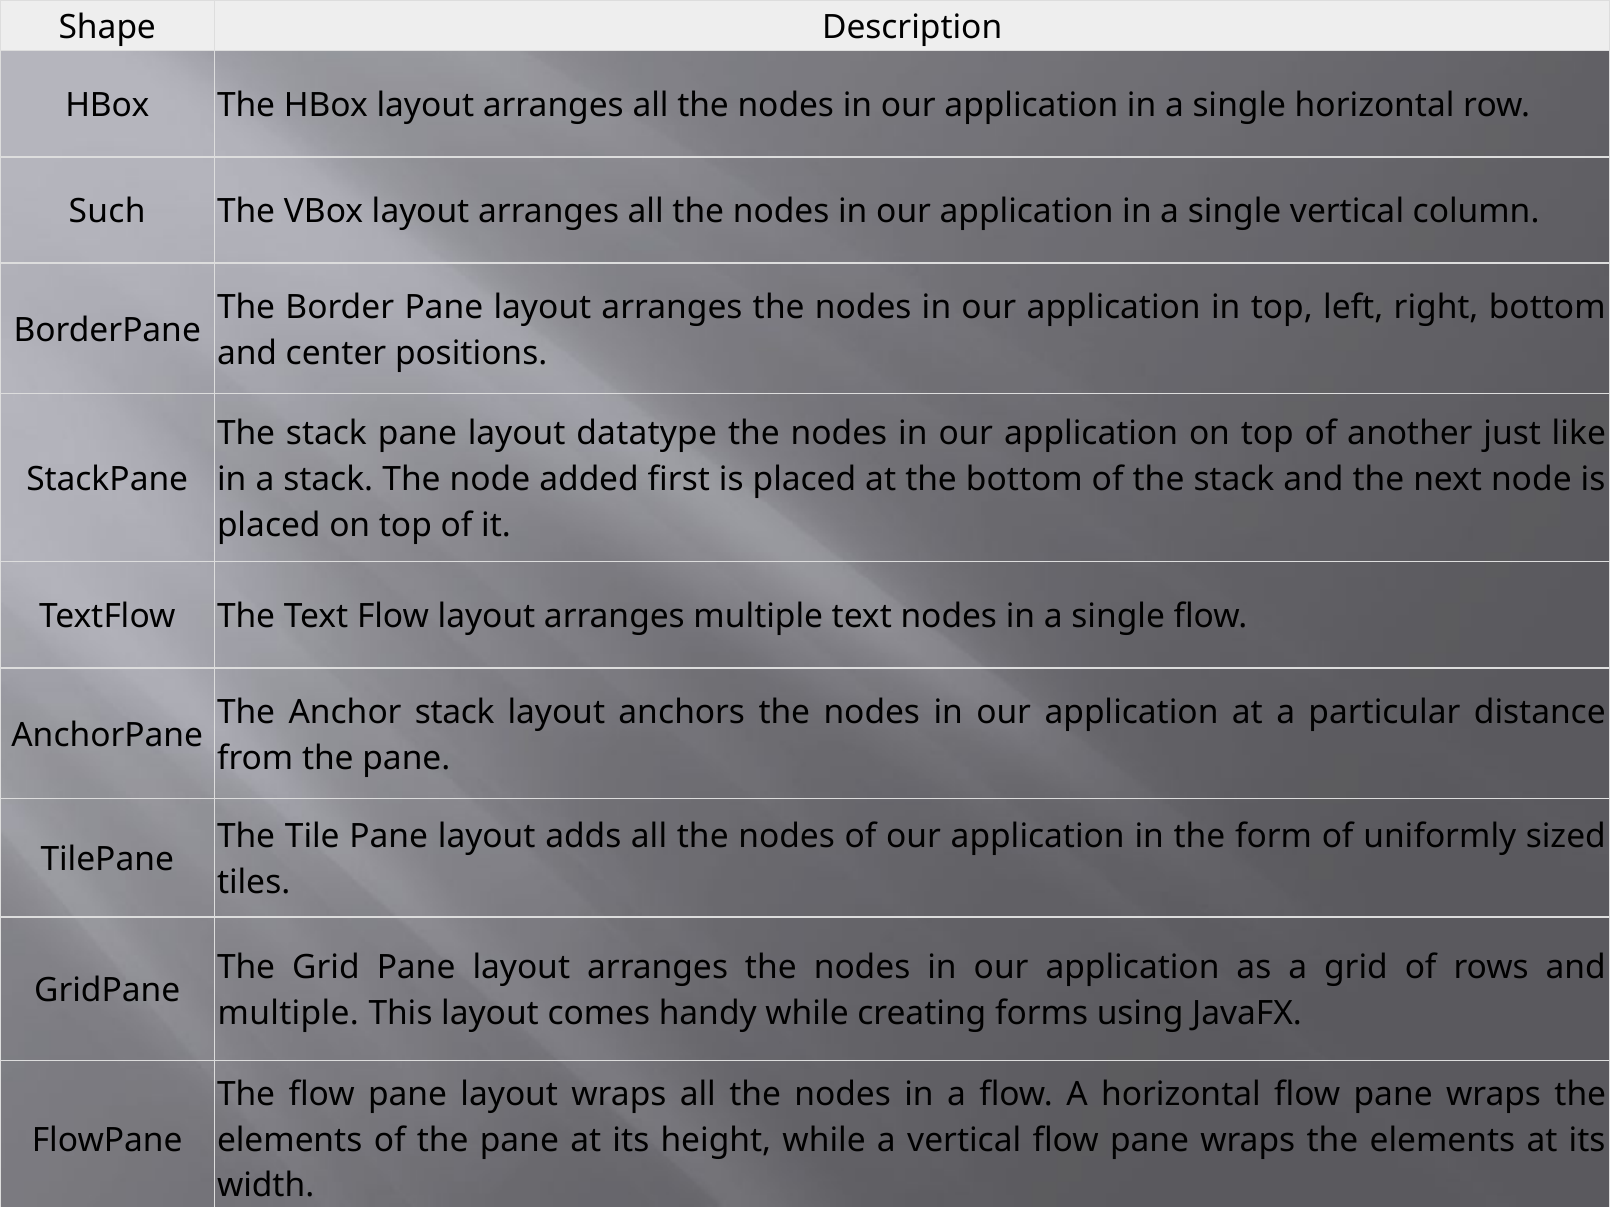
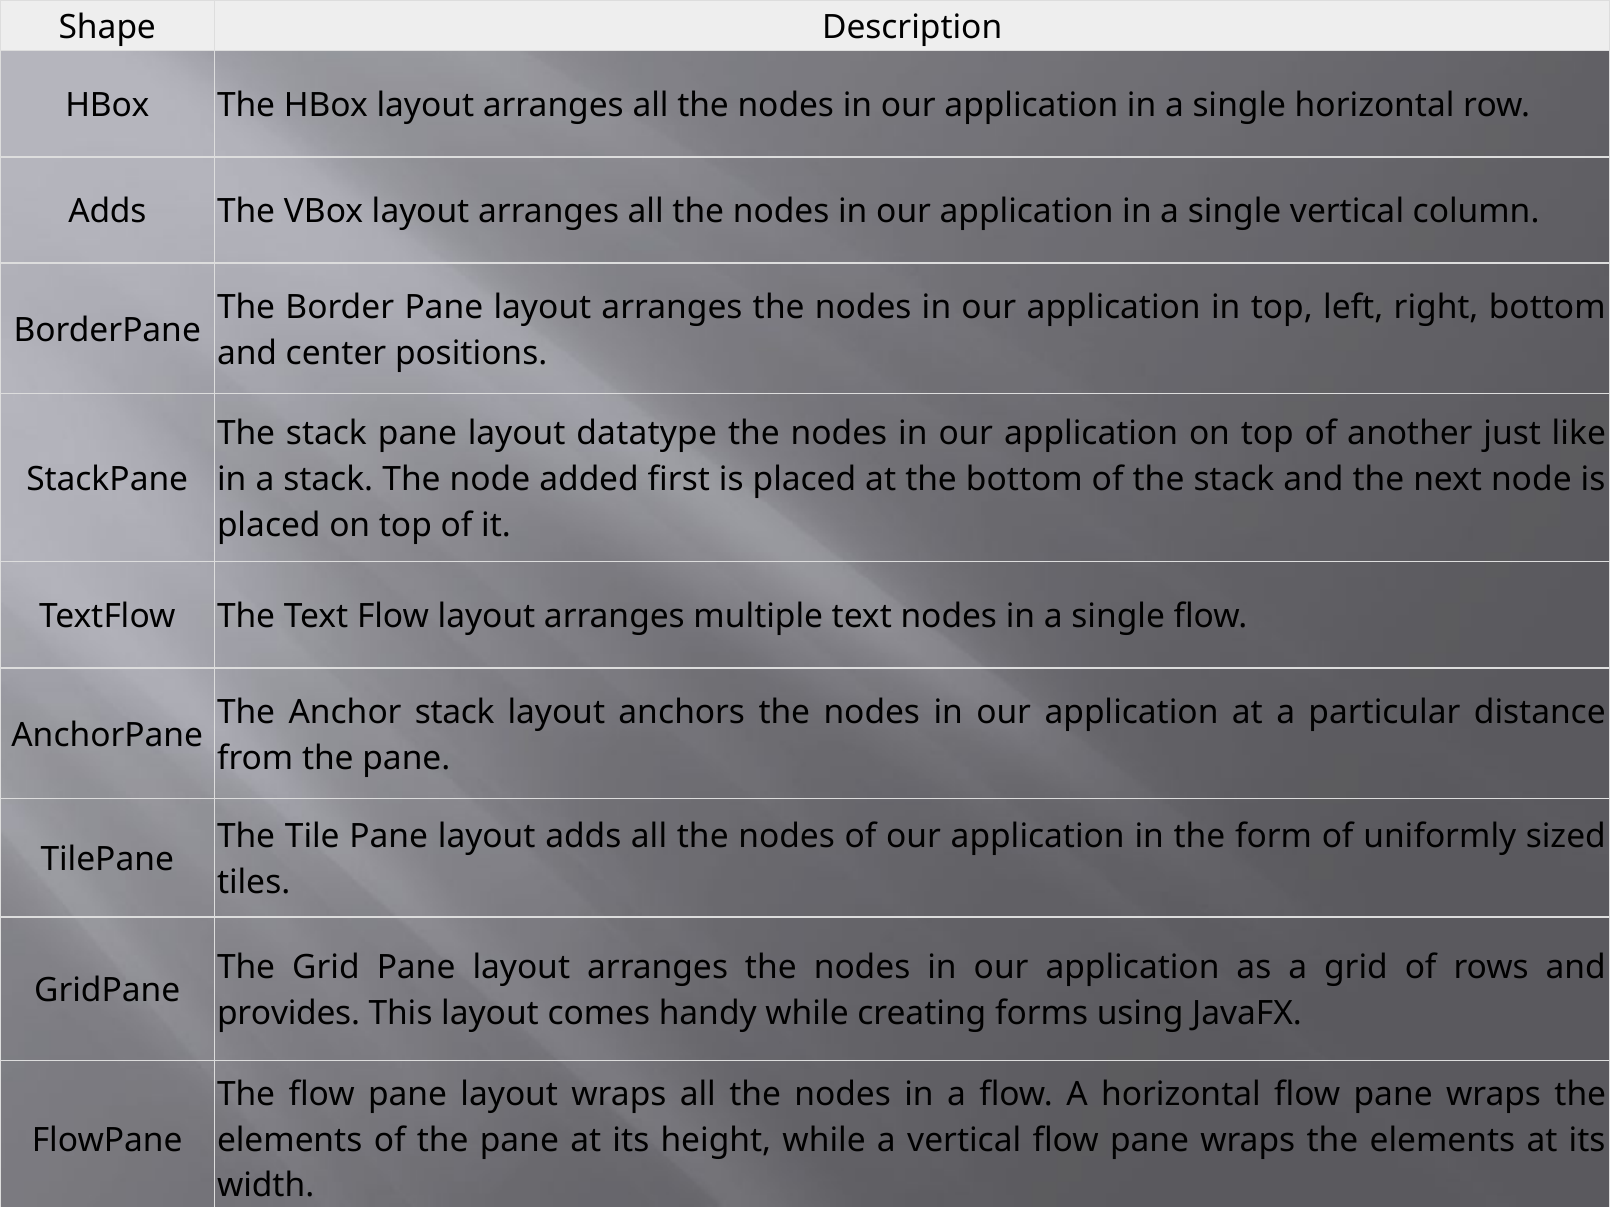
Such at (107, 212): Such -> Adds
multiple at (288, 1014): multiple -> provides
